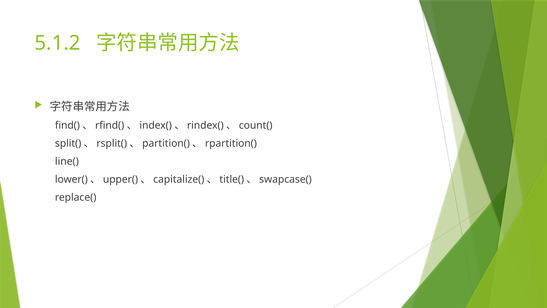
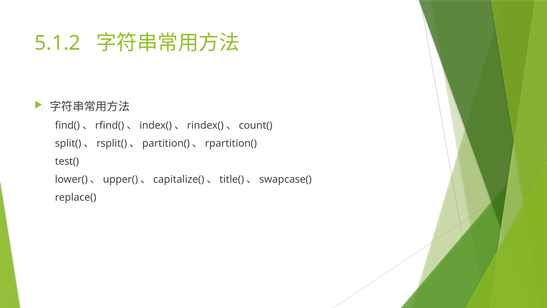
line(: line( -> test(
